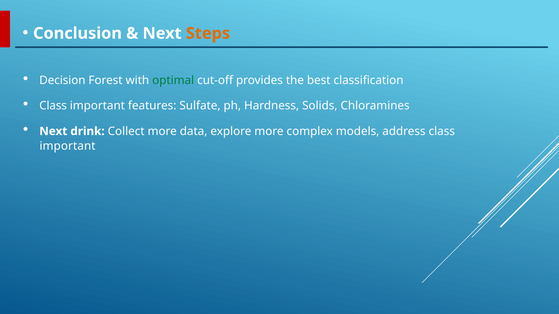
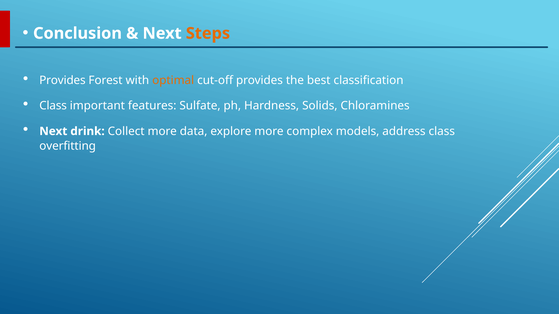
Decision at (62, 81): Decision -> Provides
optimal colour: green -> orange
important at (68, 146): important -> overfitting
